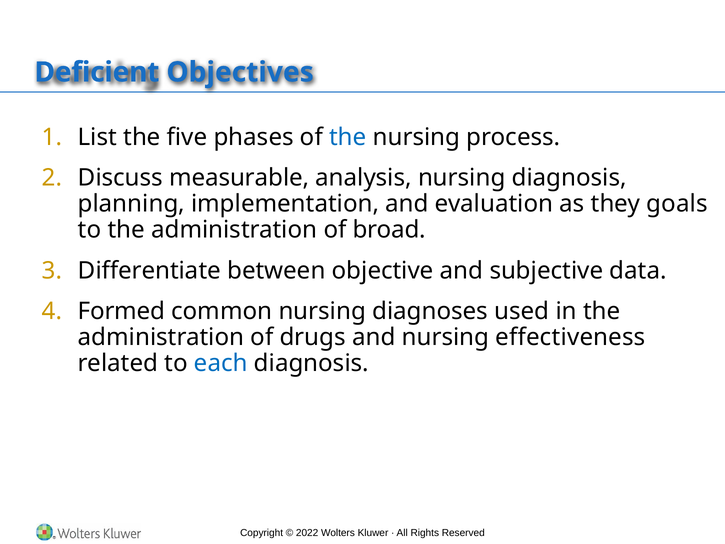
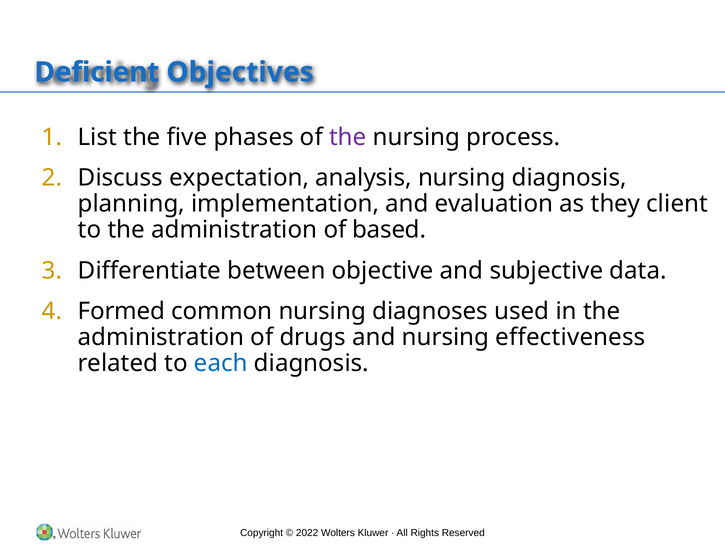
the at (348, 137) colour: blue -> purple
measurable: measurable -> expectation
goals: goals -> client
broad: broad -> based
